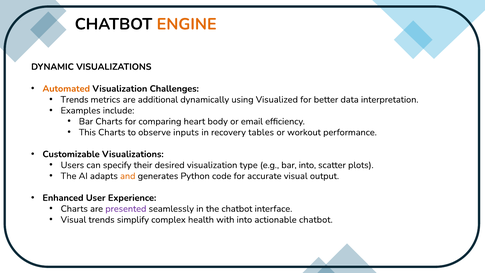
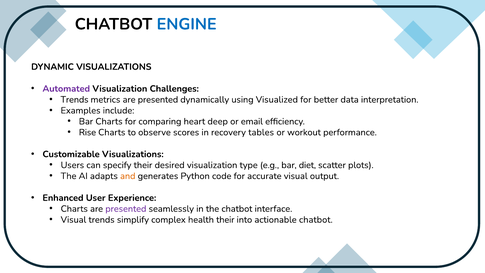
ENGINE colour: orange -> blue
Automated colour: orange -> purple
metrics are additional: additional -> presented
body: body -> deep
This: This -> Rise
inputs: inputs -> scores
bar into: into -> diet
health with: with -> their
